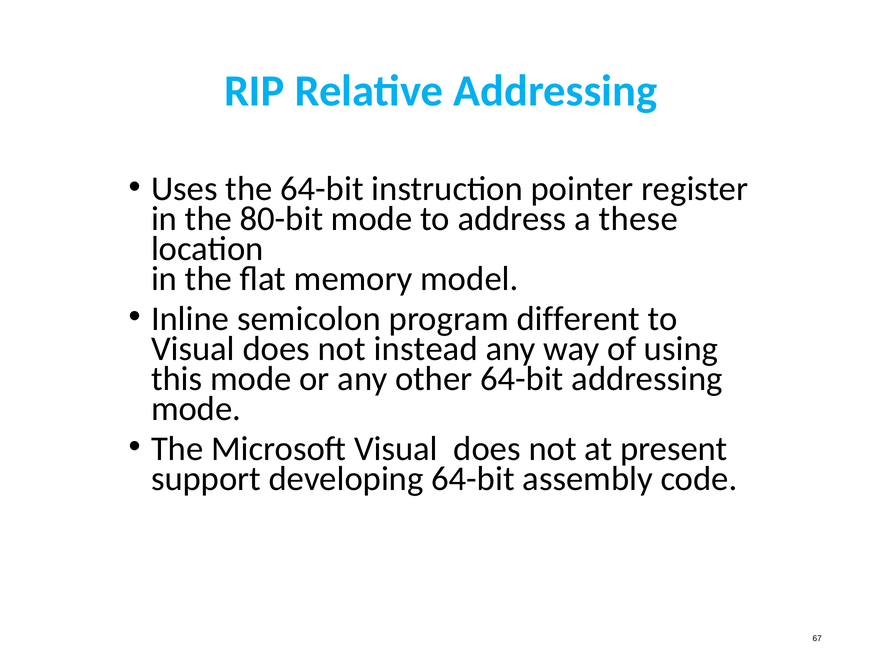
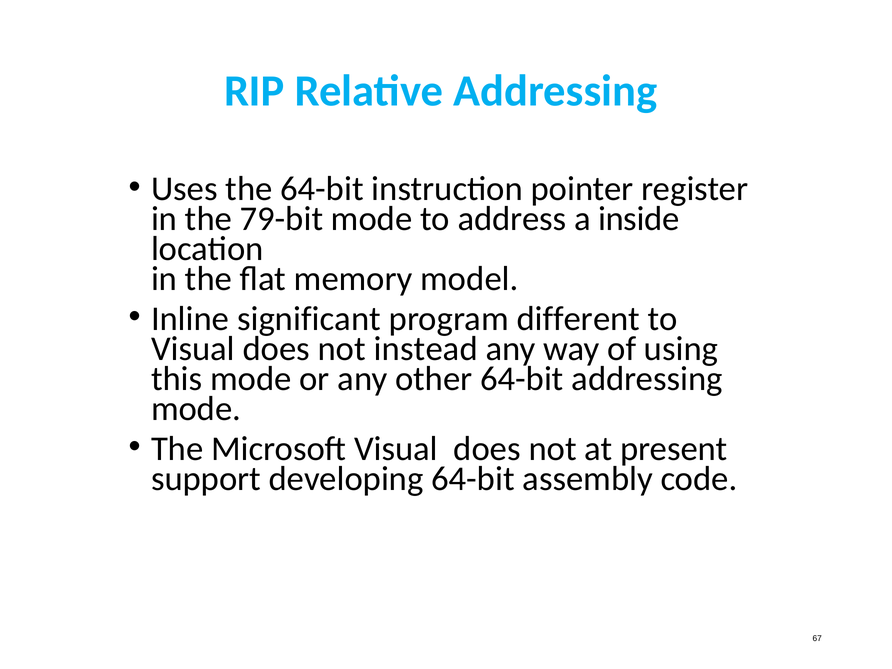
80-bit: 80-bit -> 79-bit
these: these -> inside
semicolon: semicolon -> significant
